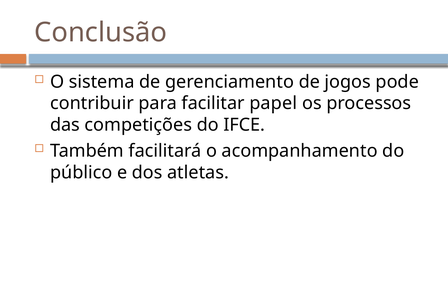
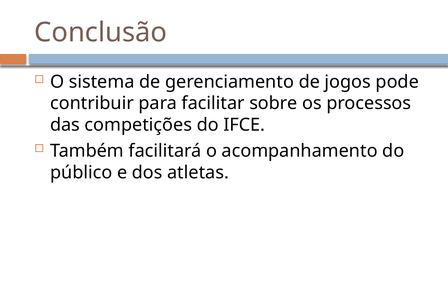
papel: papel -> sobre
